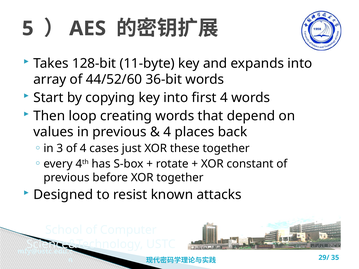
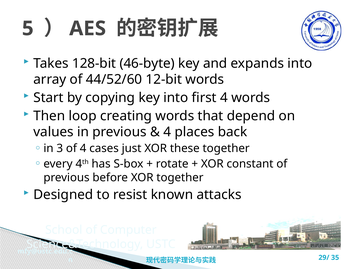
11-byte: 11-byte -> 46-byte
36-bit: 36-bit -> 12-bit
